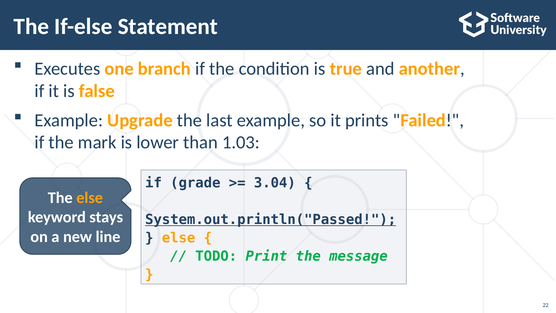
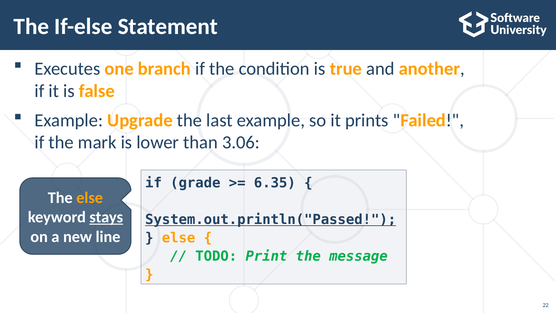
1.03: 1.03 -> 3.06
3.04: 3.04 -> 6.35
stays underline: none -> present
